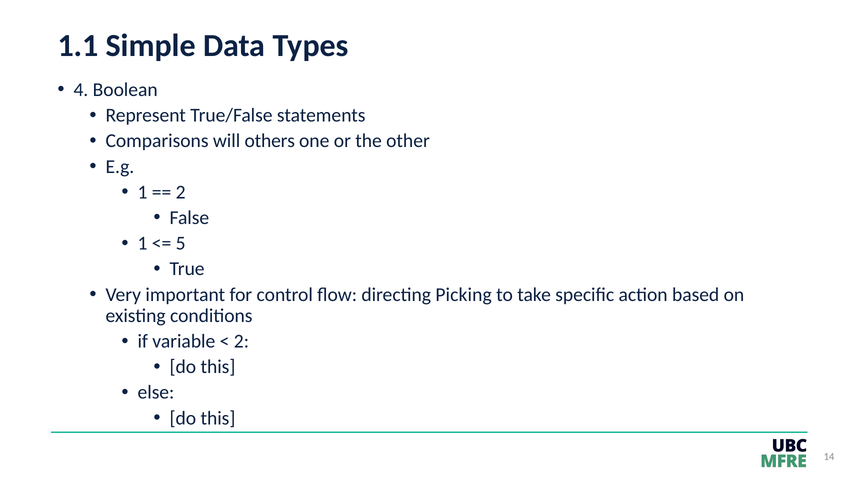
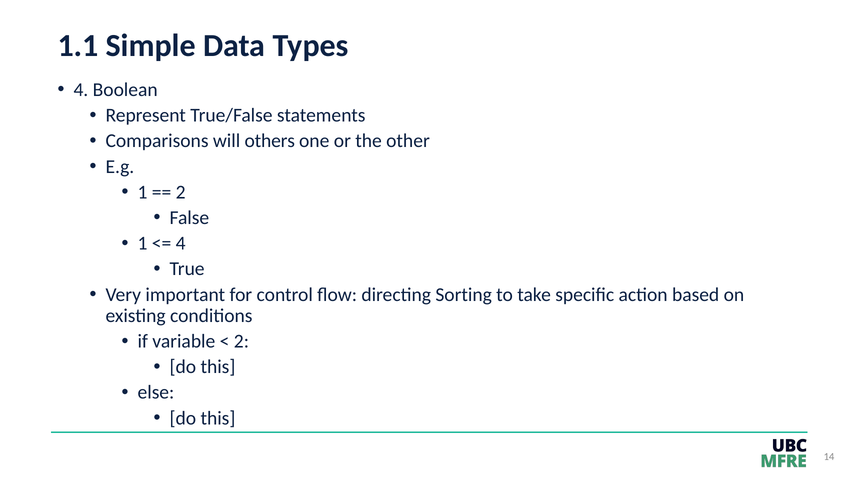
5 at (181, 243): 5 -> 4
Picking: Picking -> Sorting
